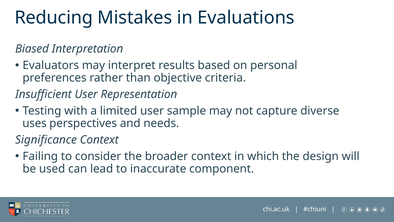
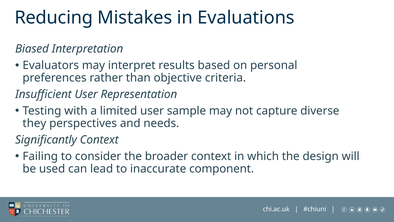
uses: uses -> they
Significance: Significance -> Significantly
